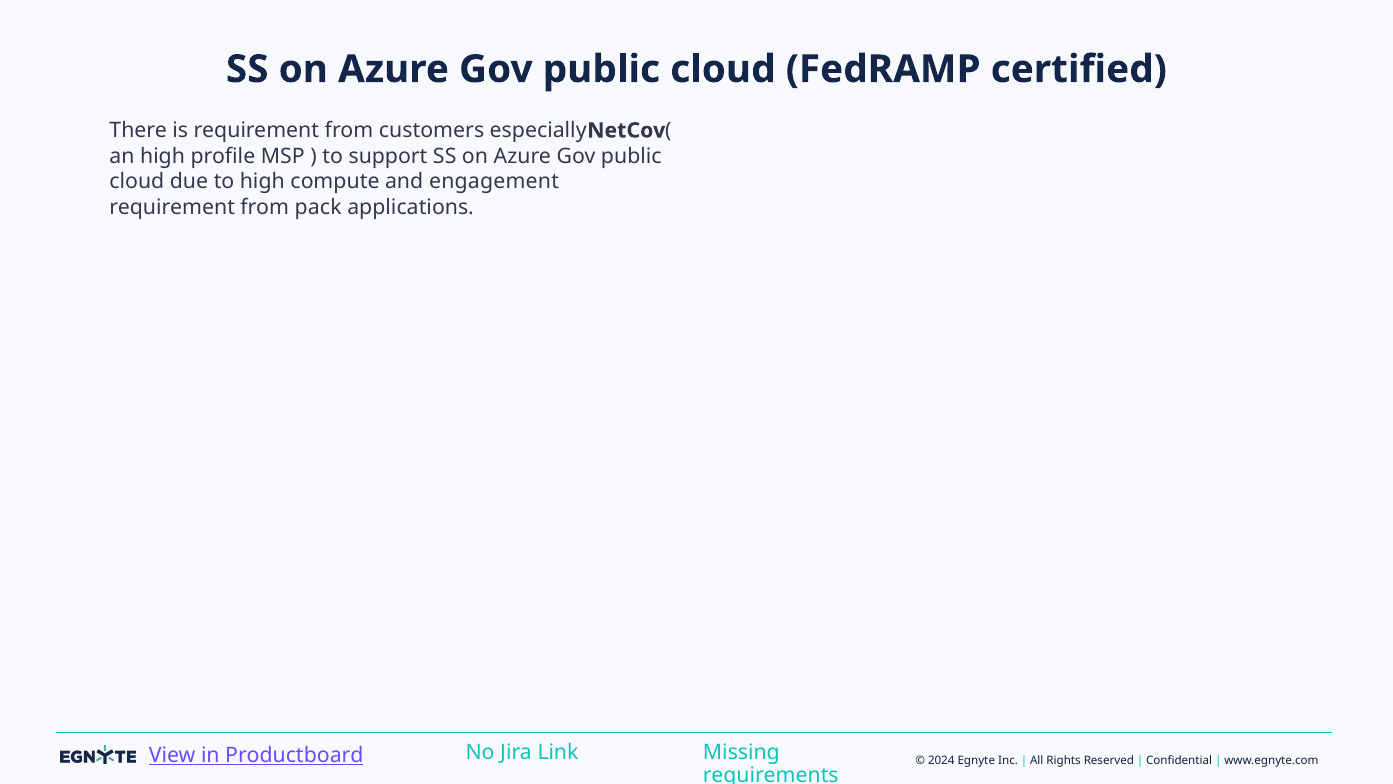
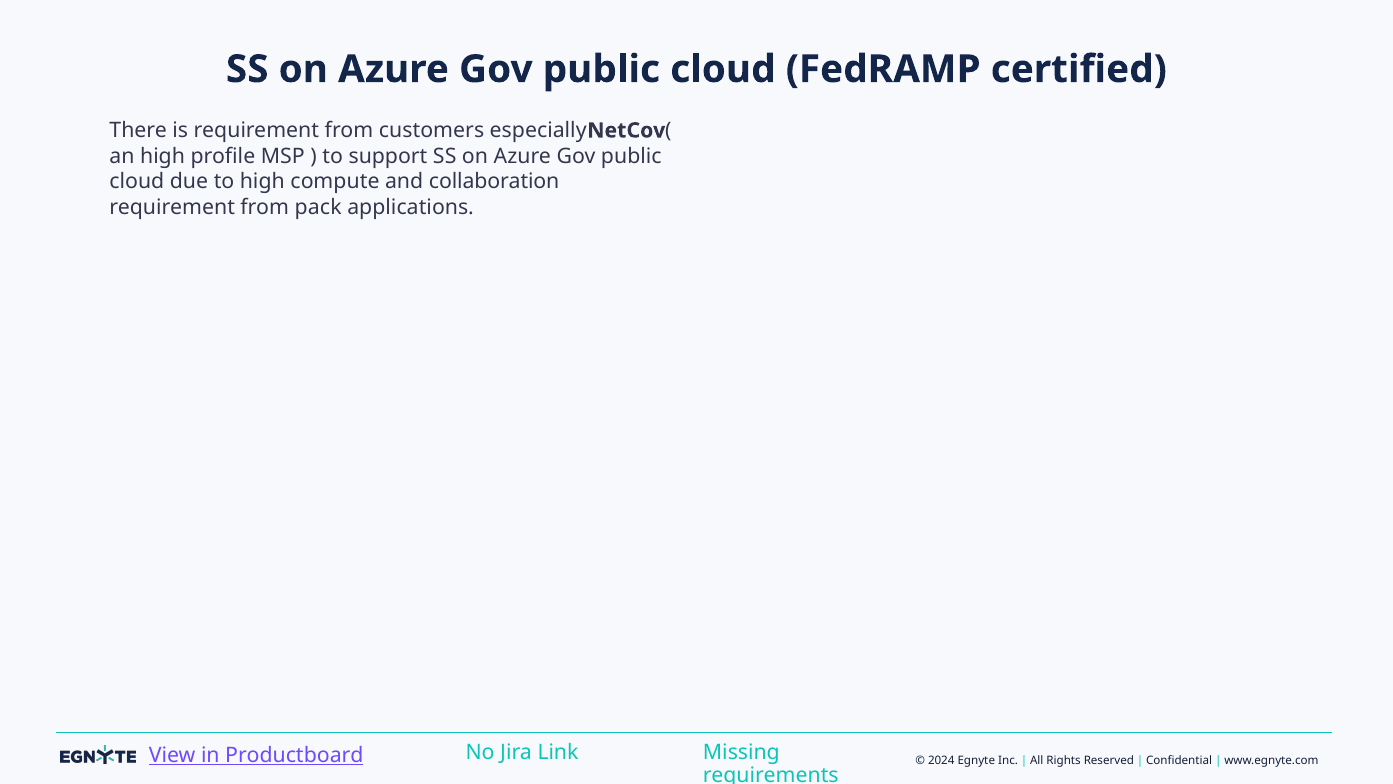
engagement: engagement -> collaboration
